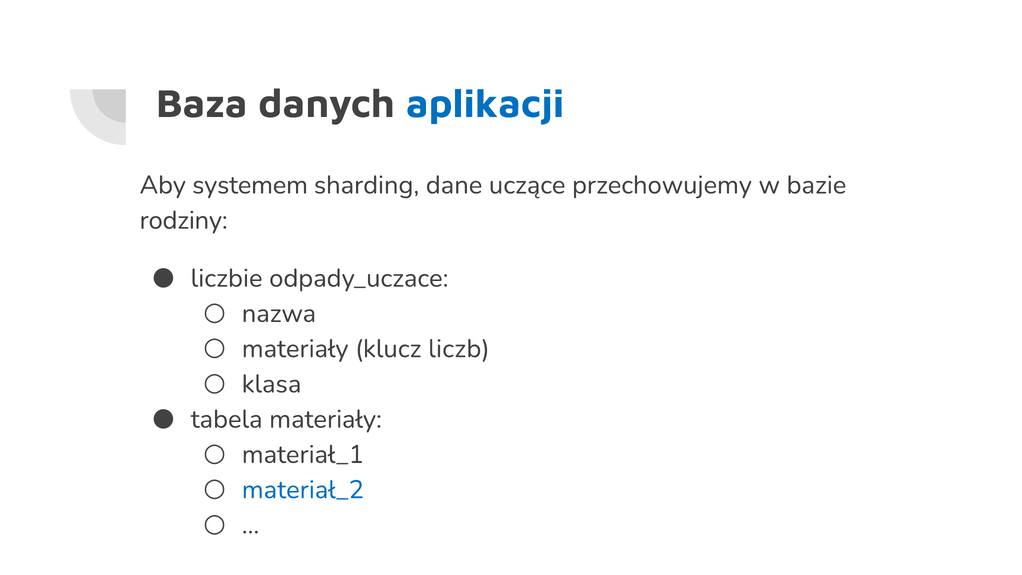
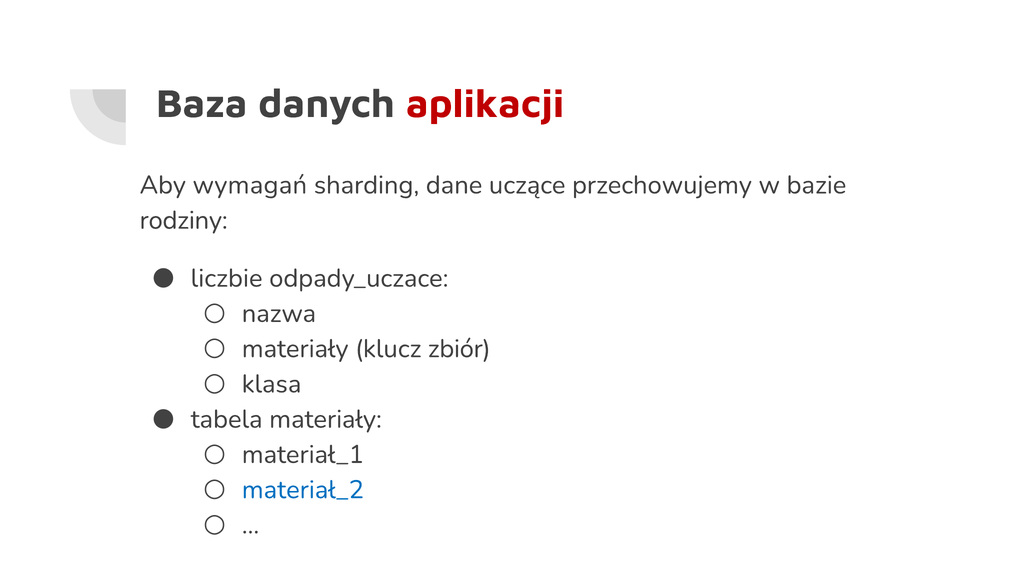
aplikacji colour: blue -> red
systemem: systemem -> wymagań
liczb: liczb -> zbiór
